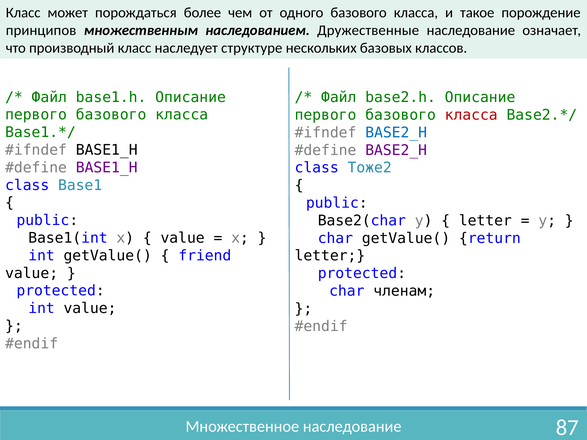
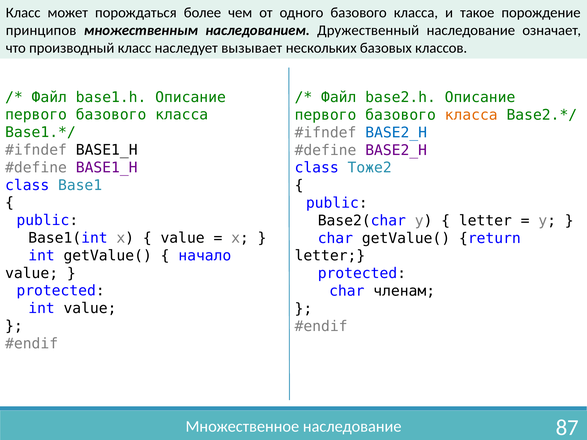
Дружественные: Дружественные -> Дружественный
структуре: структуре -> вызывает
класса at (471, 115) colour: red -> orange
friend: friend -> начало
